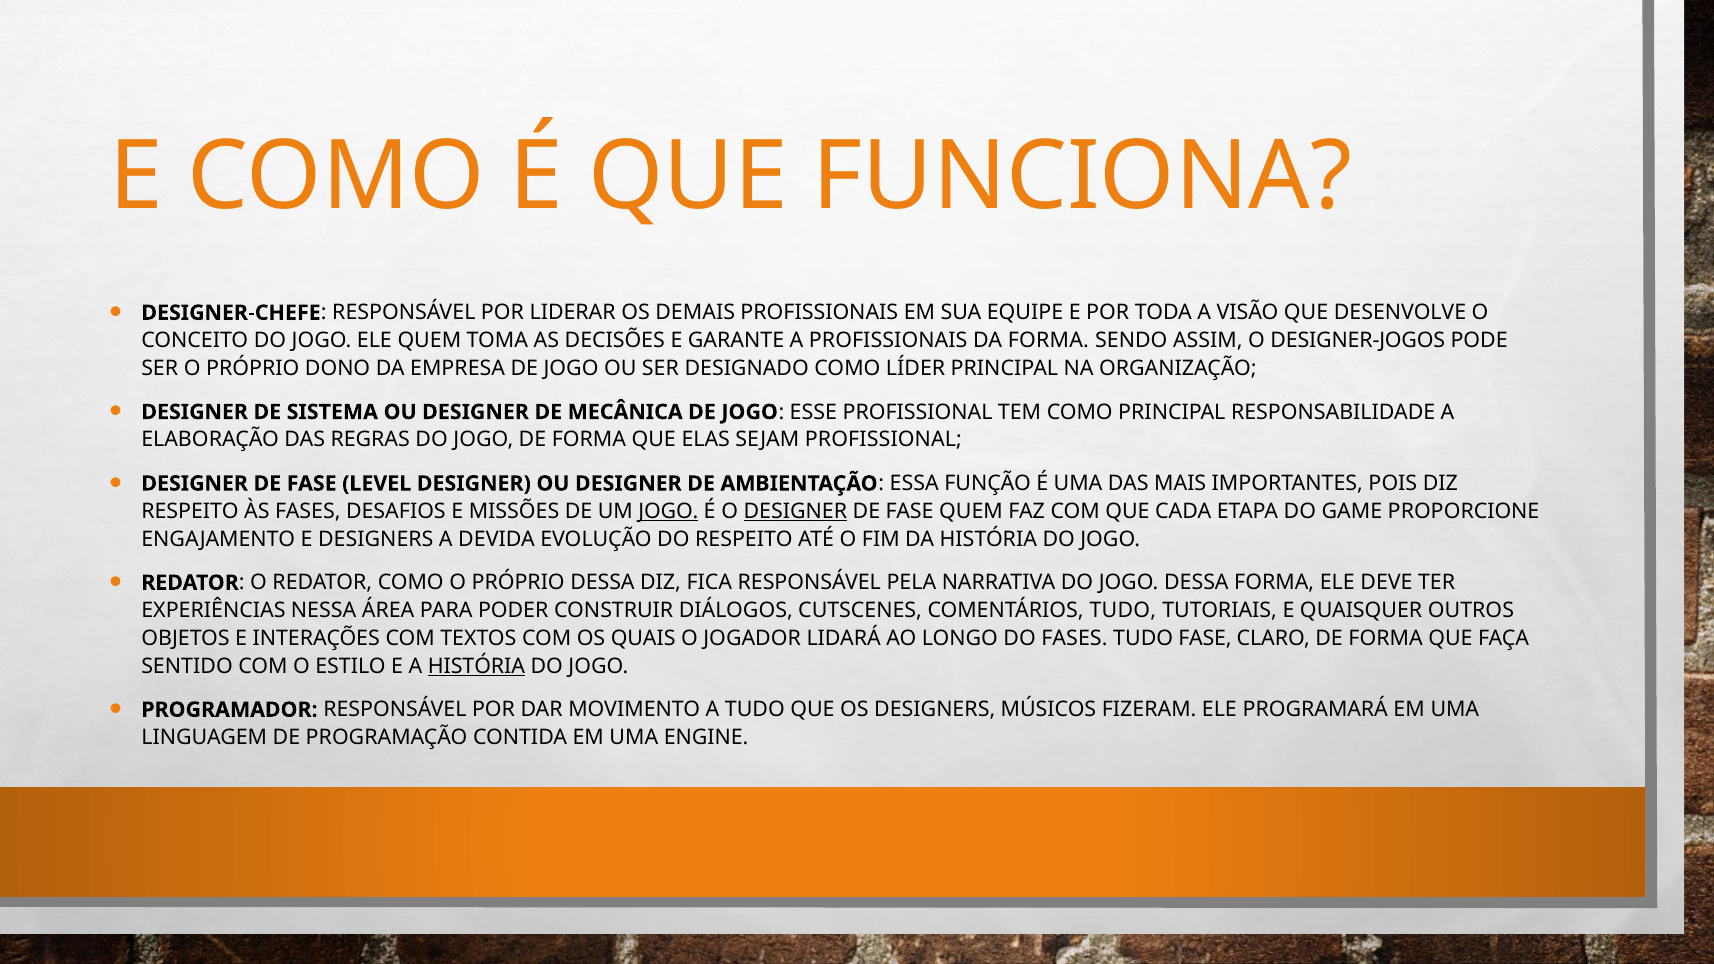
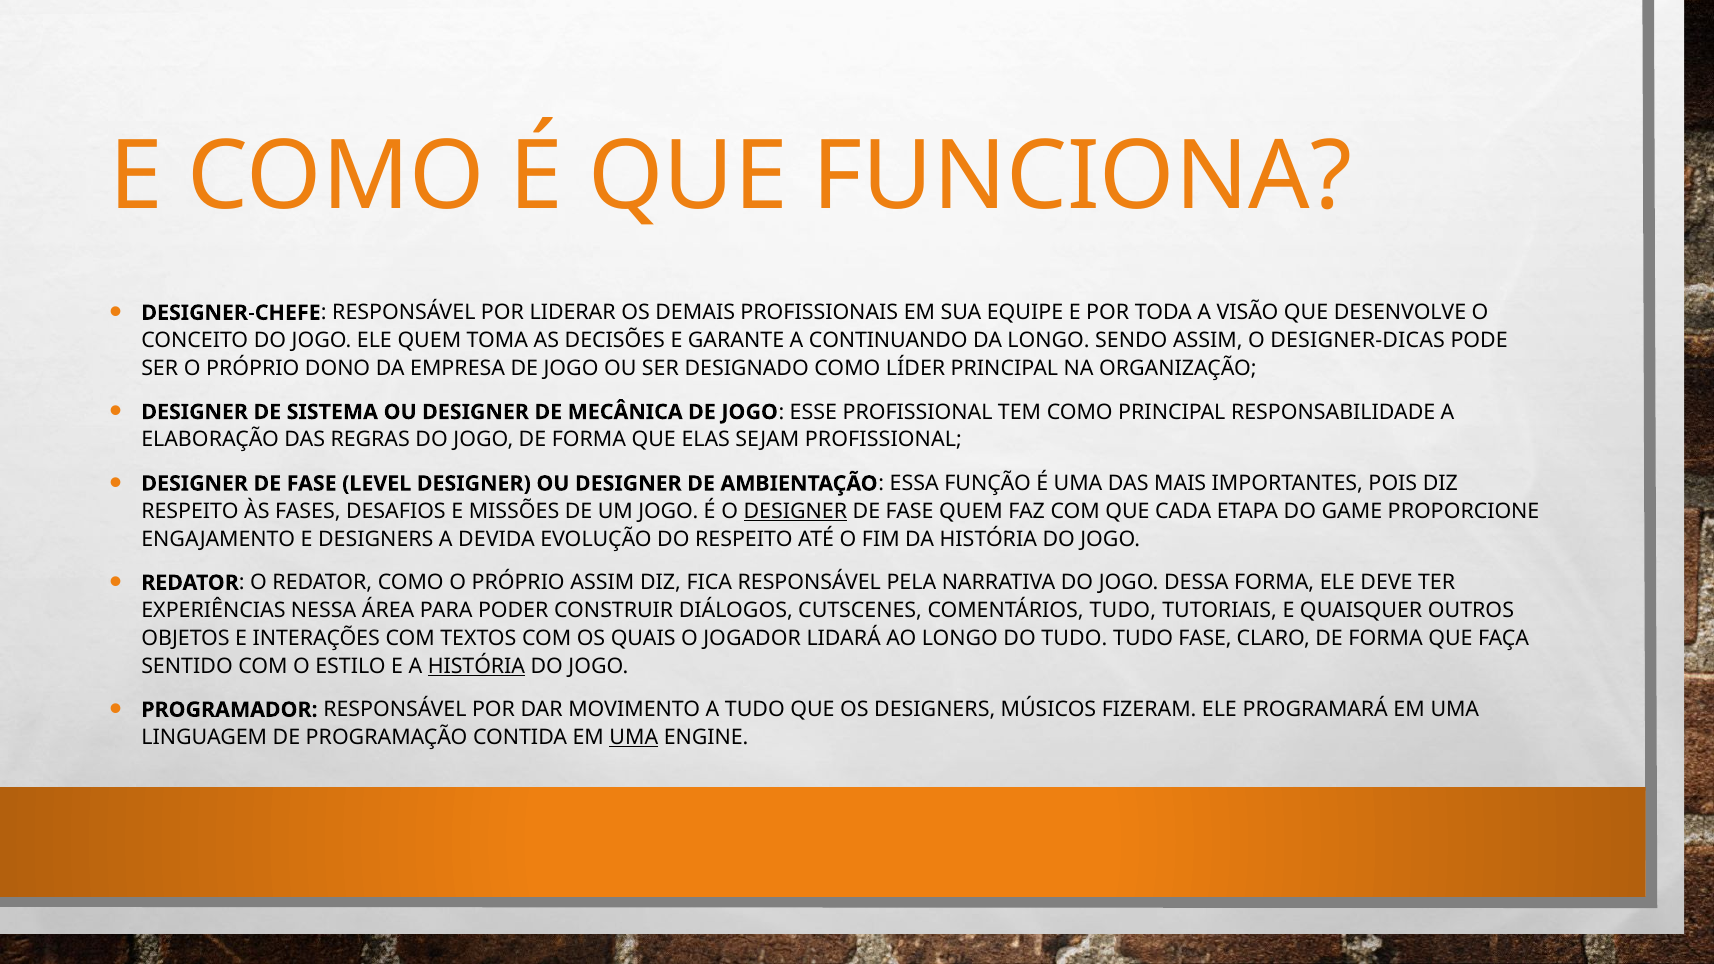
A PROFISSIONAIS: PROFISSIONAIS -> CONTINUANDO
DA FORMA: FORMA -> LONGO
DESIGNER-JOGOS: DESIGNER-JOGOS -> DESIGNER-DICAS
JOGO at (668, 511) underline: present -> none
PRÓPRIO DESSA: DESSA -> ASSIM
DO FASES: FASES -> TUDO
UMA at (634, 738) underline: none -> present
